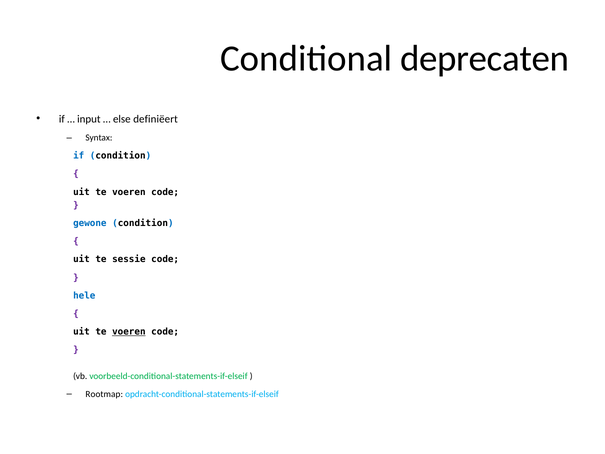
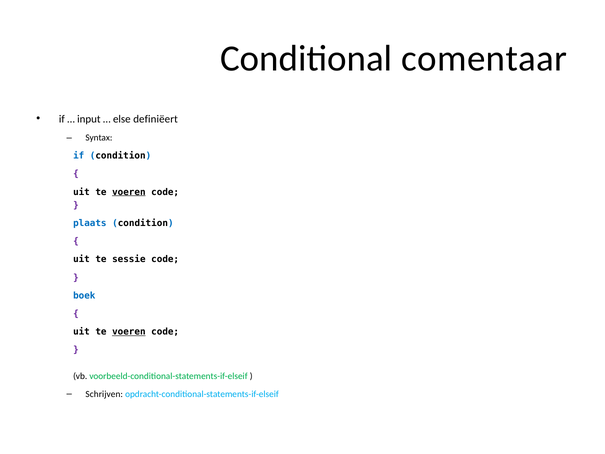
deprecaten: deprecaten -> comentaar
voeren at (129, 192) underline: none -> present
gewone: gewone -> plaats
hele: hele -> boek
Rootmap: Rootmap -> Schrijven
